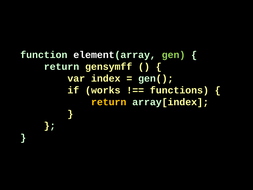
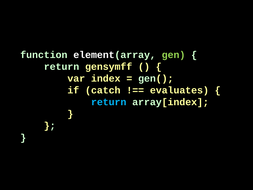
works: works -> catch
functions: functions -> evaluates
return at (109, 102) colour: yellow -> light blue
